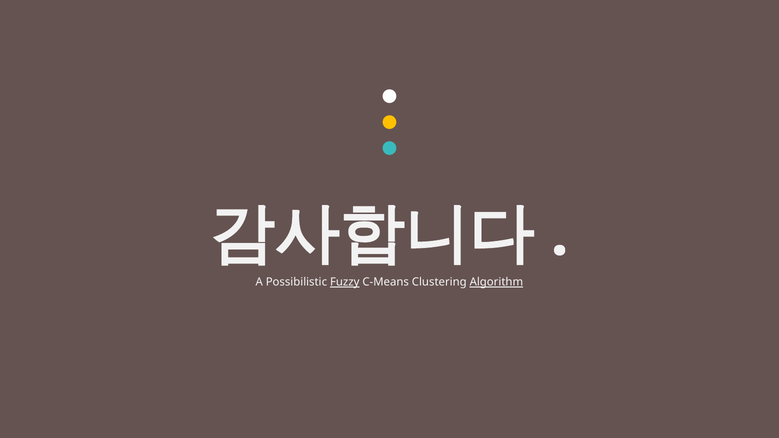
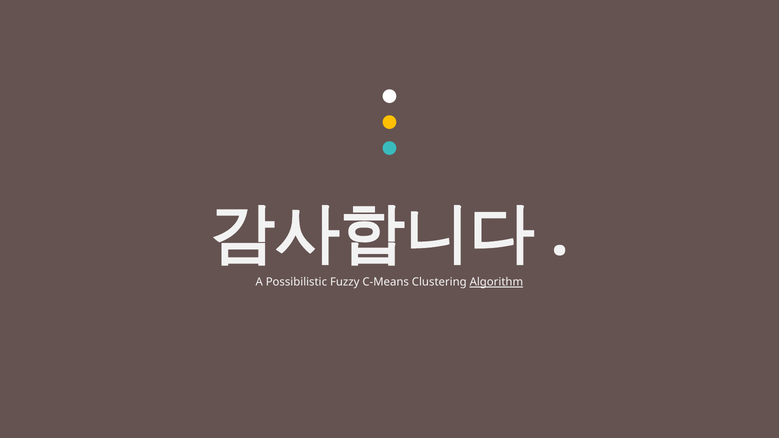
Fuzzy underline: present -> none
